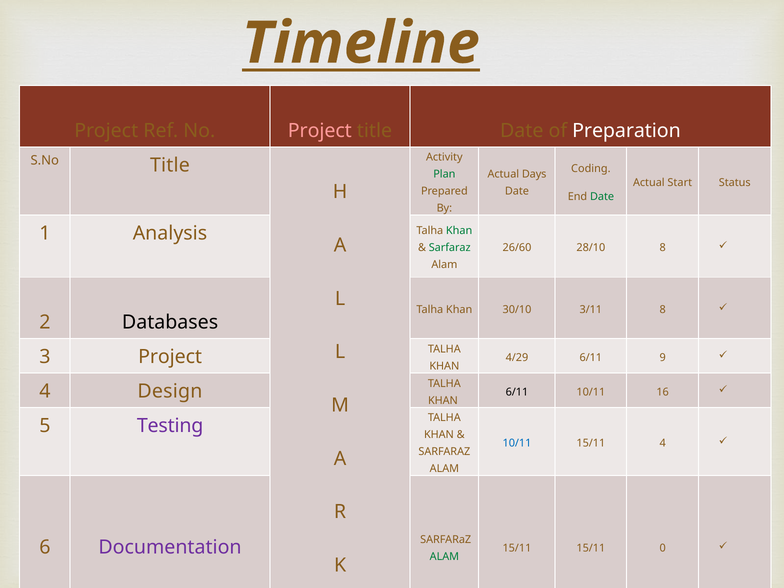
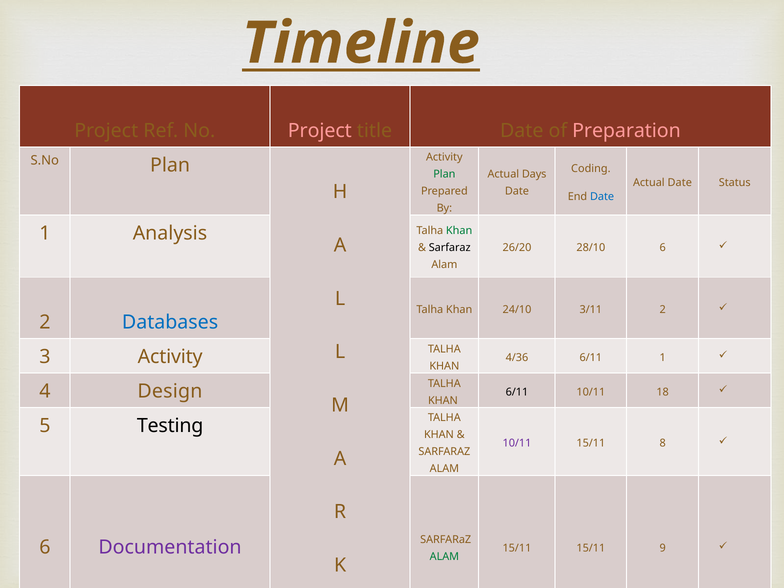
Preparation colour: white -> pink
S.No Title: Title -> Plan
Actual Start: Start -> Date
Date at (602, 197) colour: green -> blue
Sarfaraz at (450, 248) colour: green -> black
26/60: 26/60 -> 26/20
28/10 8: 8 -> 6
30/10: 30/10 -> 24/10
3/11 8: 8 -> 2
Databases colour: black -> blue
3 Project: Project -> Activity
4/29: 4/29 -> 4/36
6/11 9: 9 -> 1
16: 16 -> 18
Testing colour: purple -> black
10/11 at (517, 443) colour: blue -> purple
15/11 4: 4 -> 8
0: 0 -> 9
